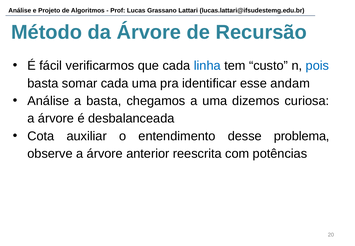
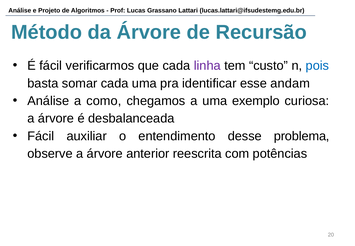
linha colour: blue -> purple
a basta: basta -> como
dizemos: dizemos -> exemplo
Cota at (41, 136): Cota -> Fácil
